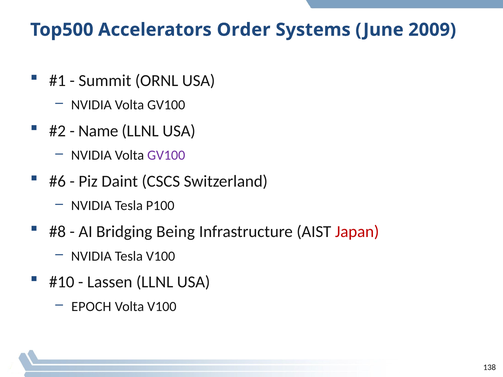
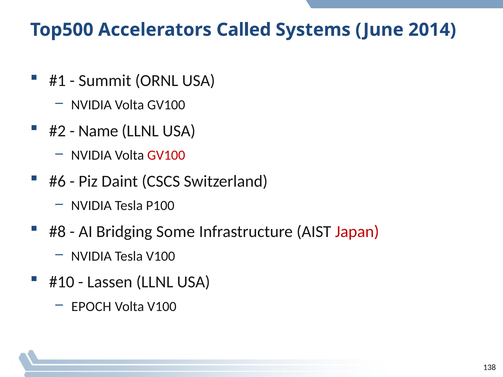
Order: Order -> Called
2009: 2009 -> 2014
GV100 at (166, 155) colour: purple -> red
Being: Being -> Some
